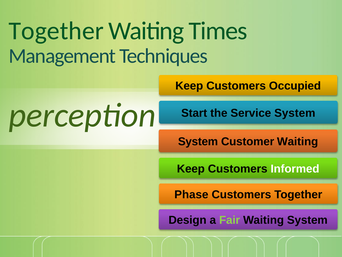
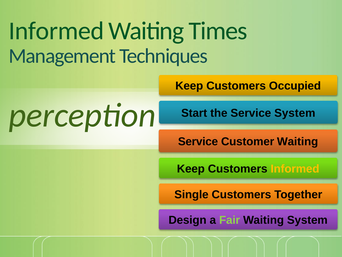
Together at (56, 31): Together -> Informed
System at (198, 141): System -> Service
Informed at (295, 168) colour: white -> yellow
Phase: Phase -> Single
